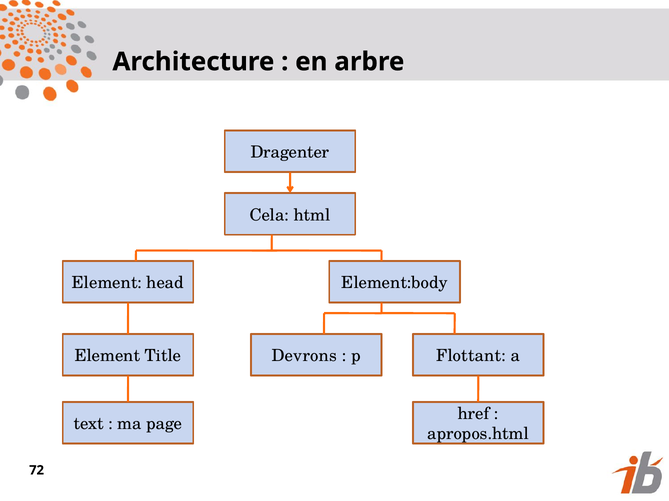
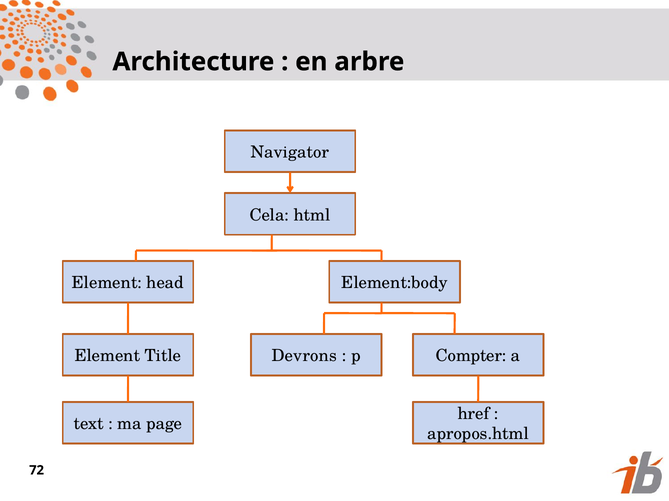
Dragenter: Dragenter -> Navigator
Flottant: Flottant -> Compter
